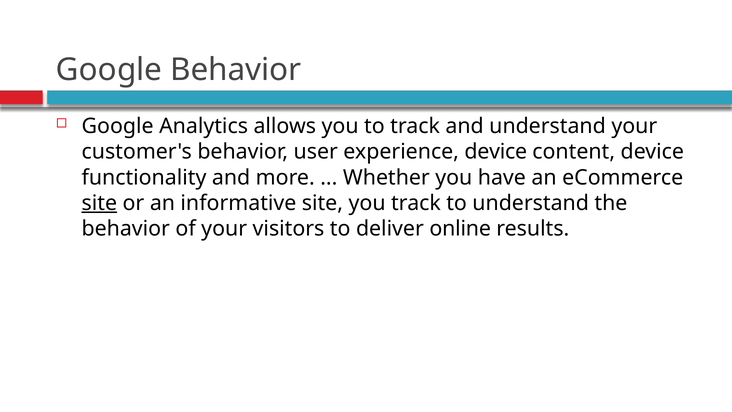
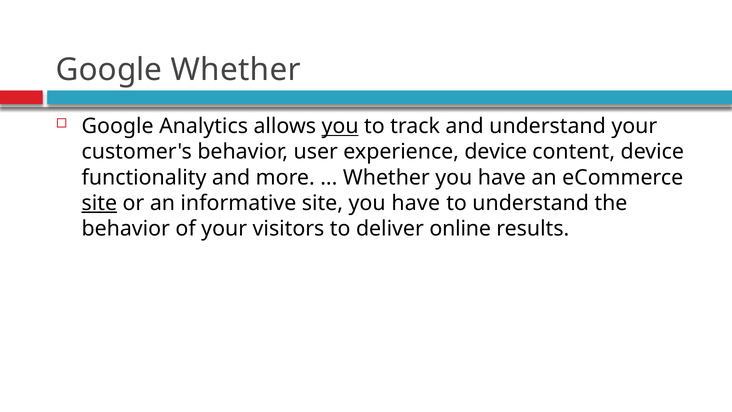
Google Behavior: Behavior -> Whether
you at (340, 126) underline: none -> present
site you track: track -> have
